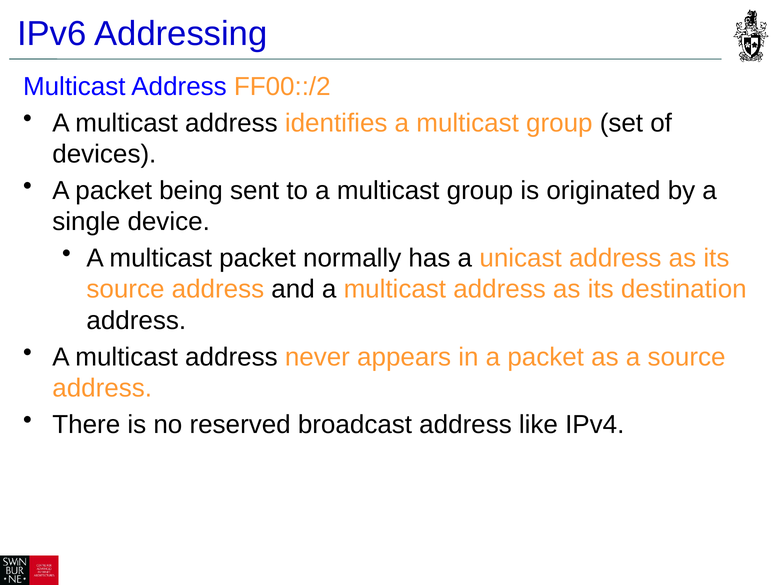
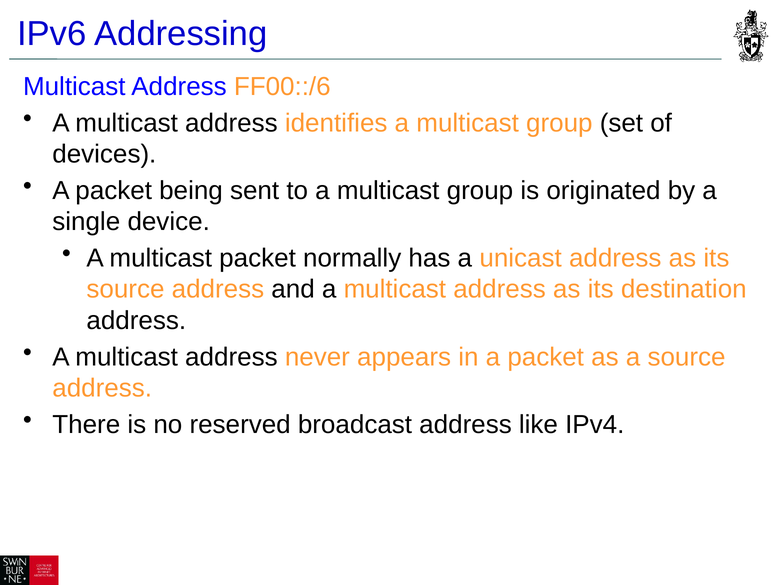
FF00::/2: FF00::/2 -> FF00::/6
